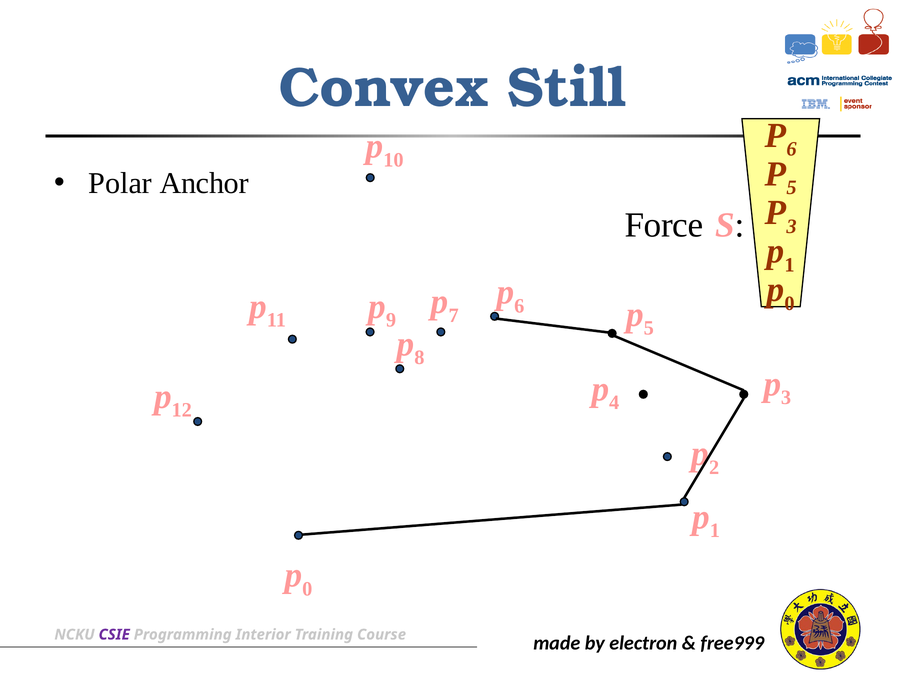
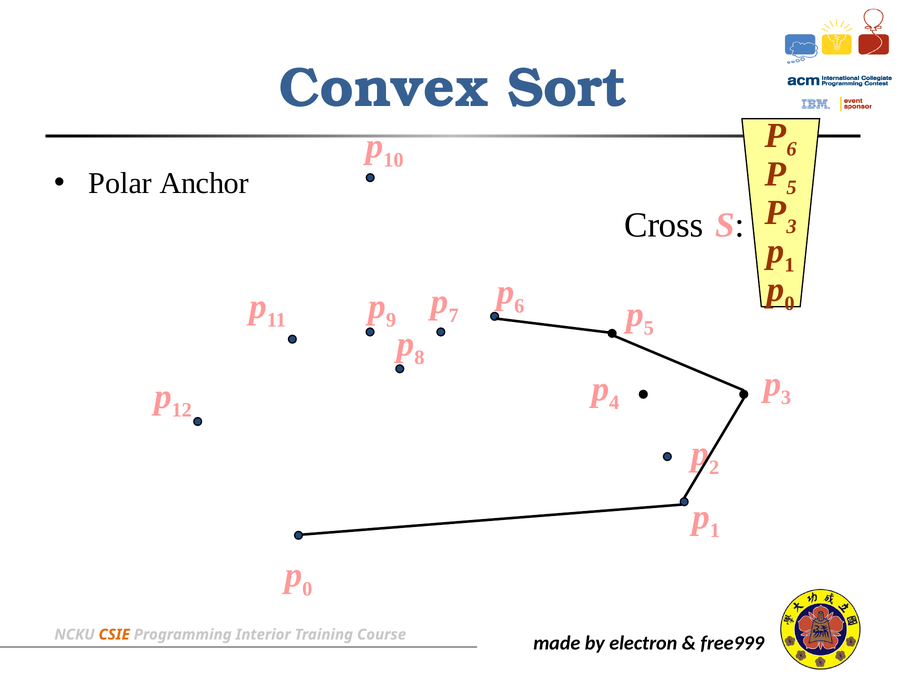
Still: Still -> Sort
Force: Force -> Cross
CSIE colour: purple -> orange
